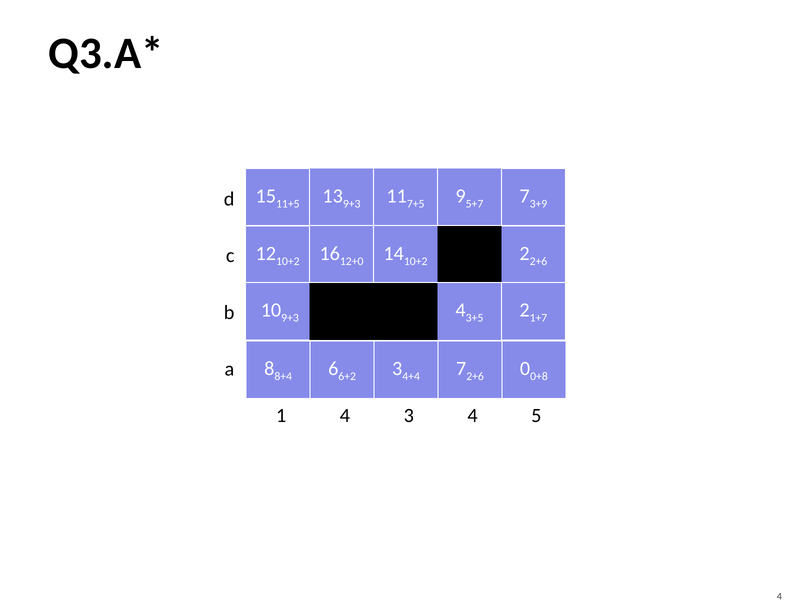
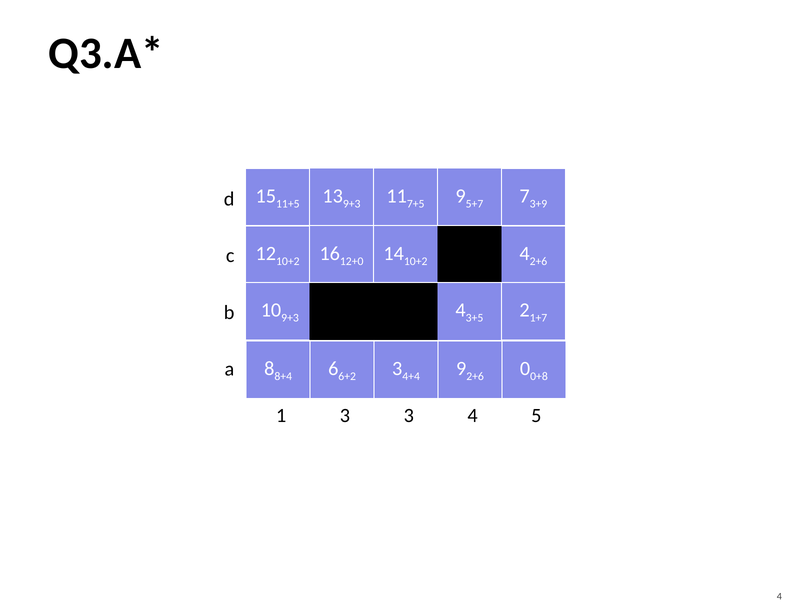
2 at (525, 253): 2 -> 4
7 at (461, 369): 7 -> 9
1 4: 4 -> 3
